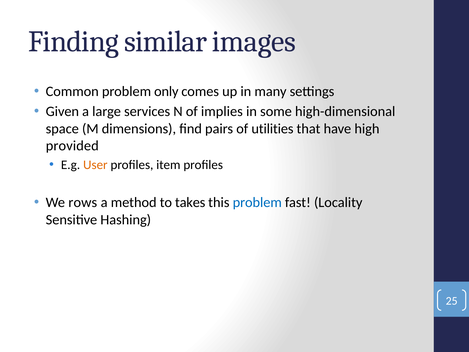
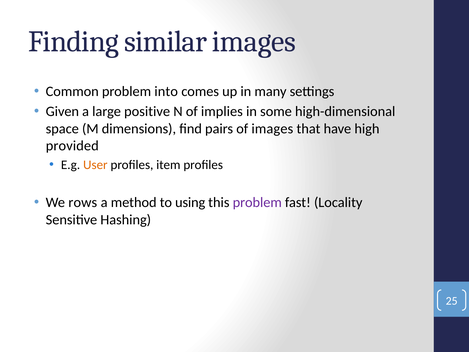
only: only -> into
services: services -> positive
of utilities: utilities -> images
takes: takes -> using
problem at (257, 202) colour: blue -> purple
